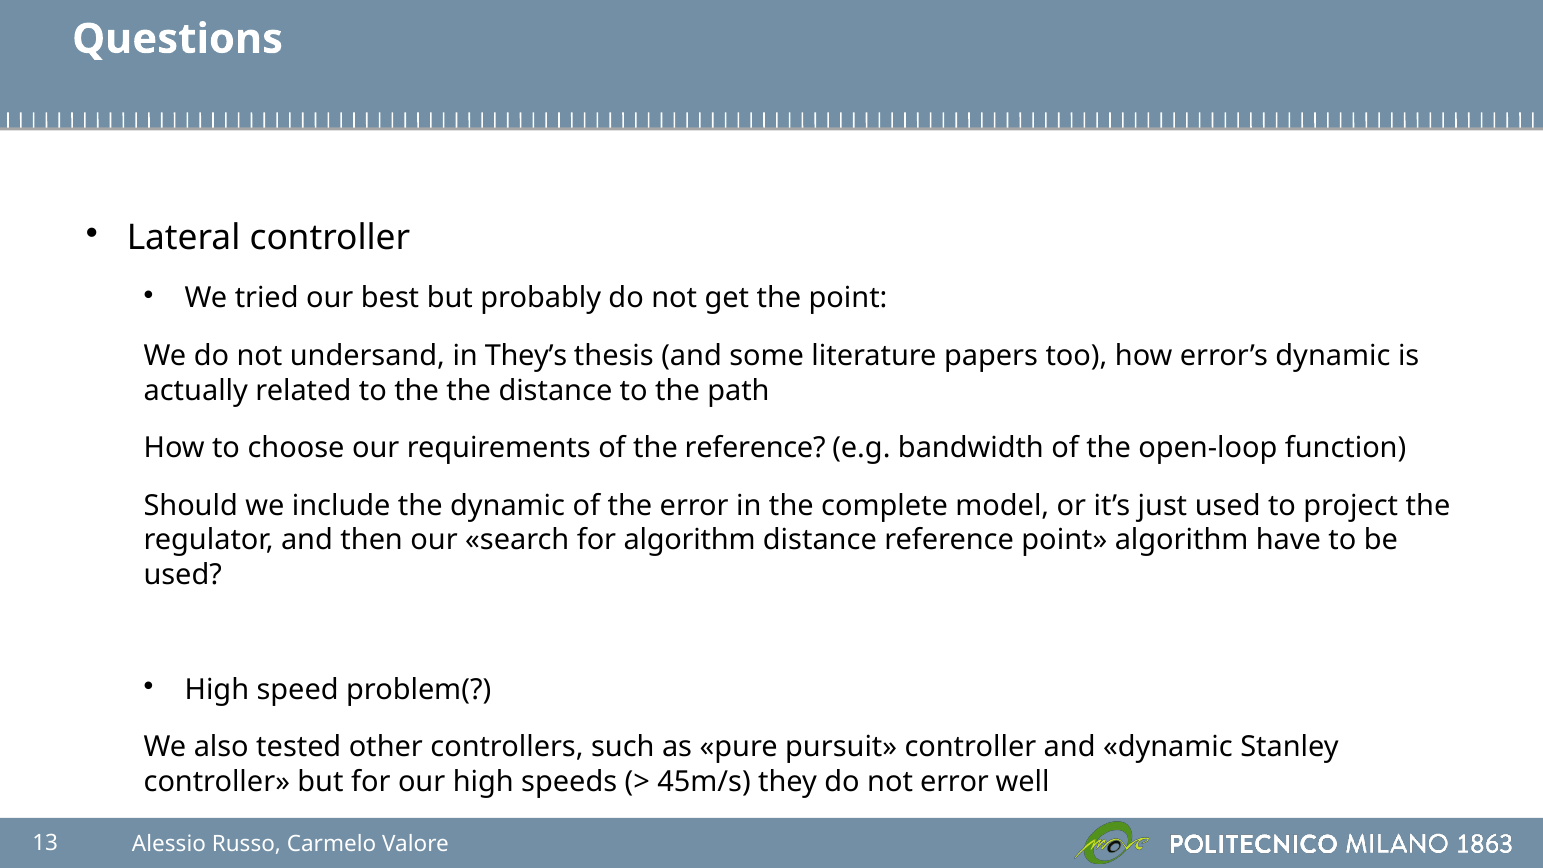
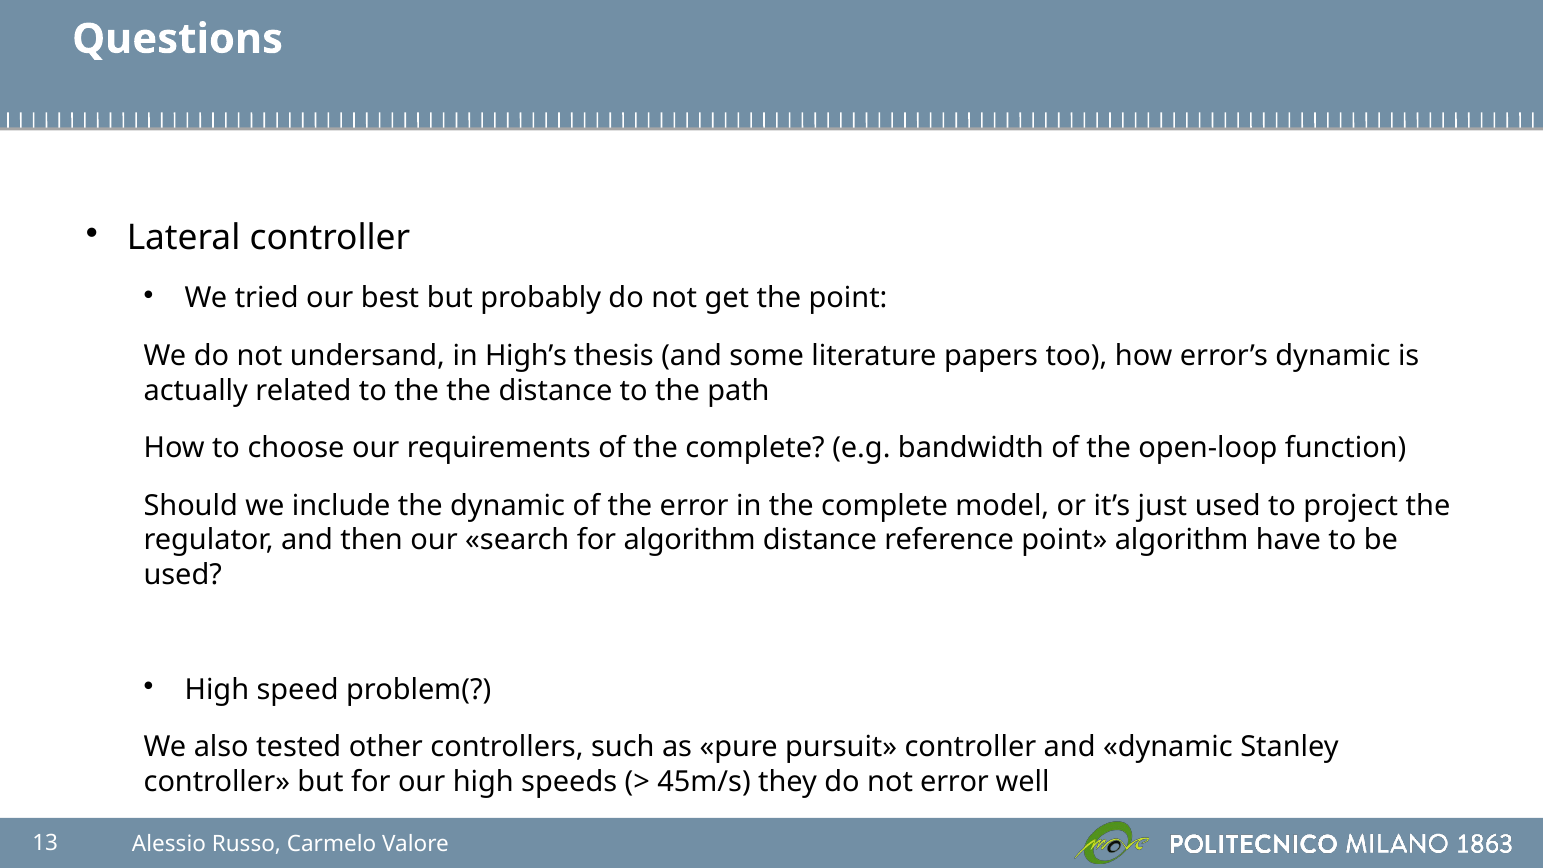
They’s: They’s -> High’s
of the reference: reference -> complete
